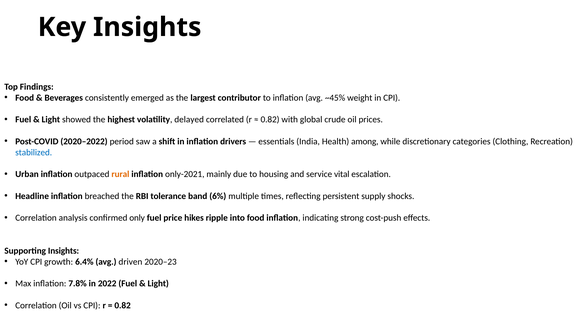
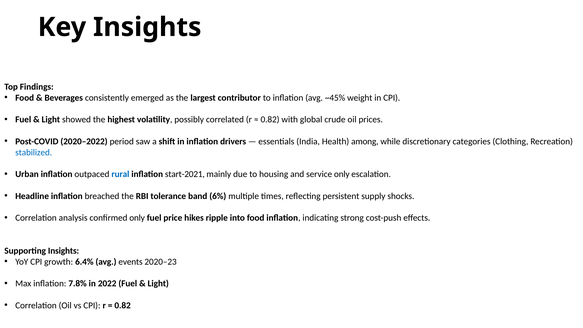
delayed: delayed -> possibly
rural colour: orange -> blue
only-2021: only-2021 -> start-2021
service vital: vital -> only
driven: driven -> events
